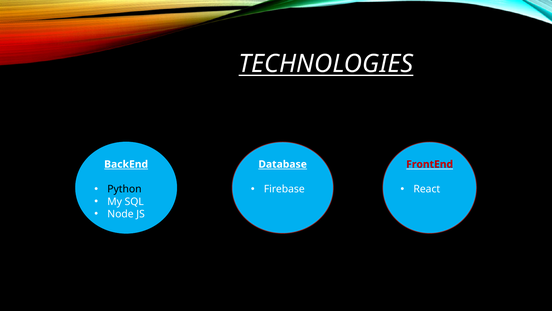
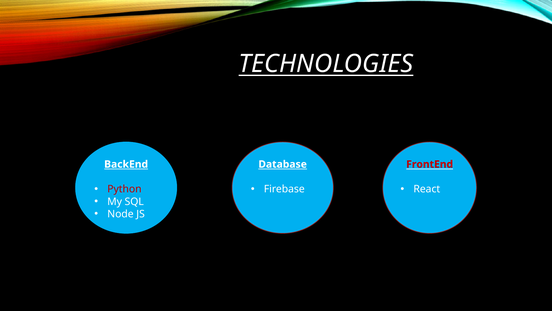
Python colour: black -> red
